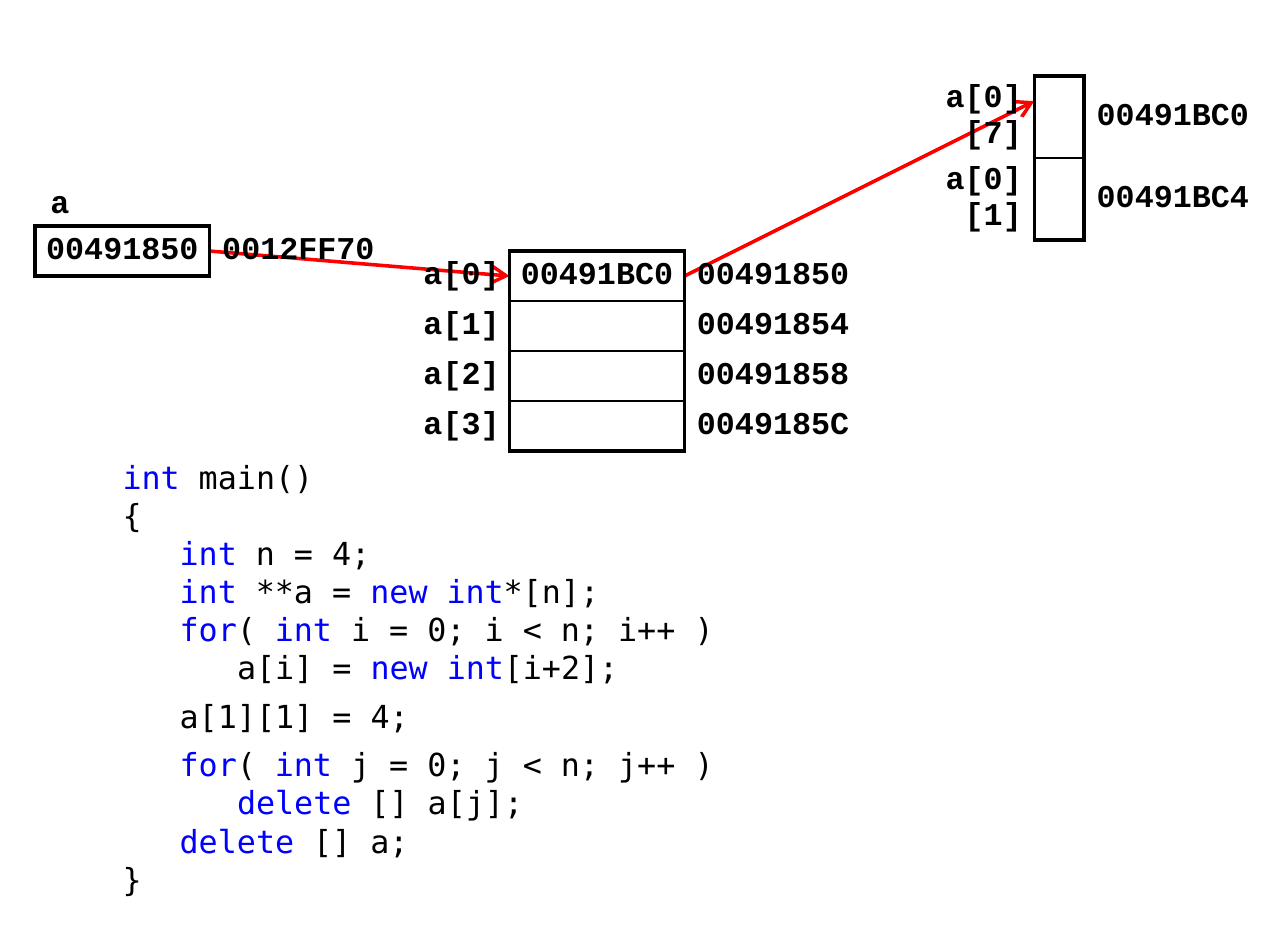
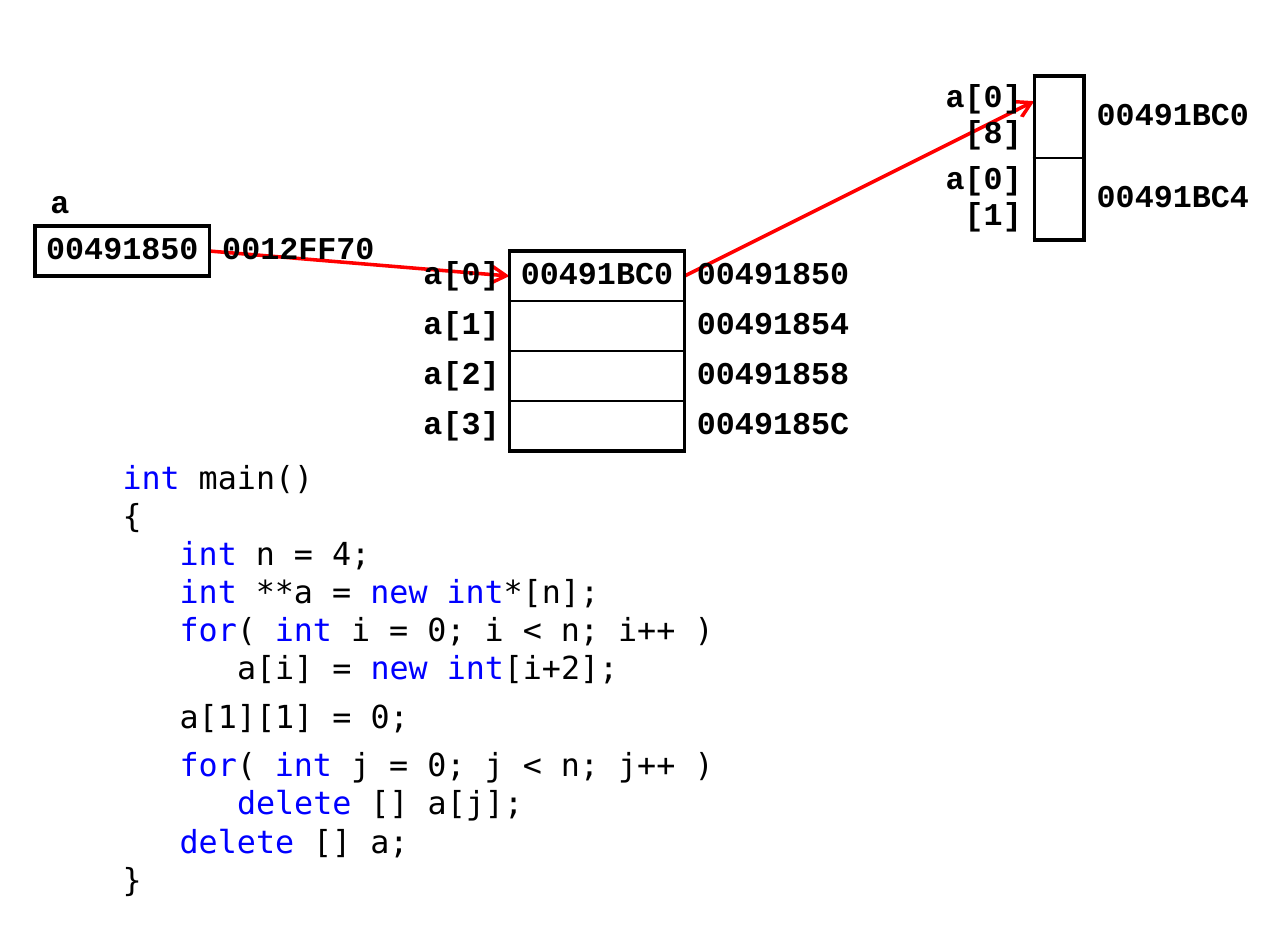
7: 7 -> 8
4 at (390, 718): 4 -> 0
